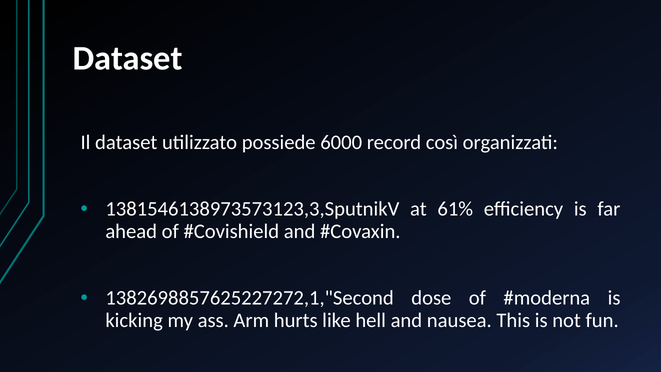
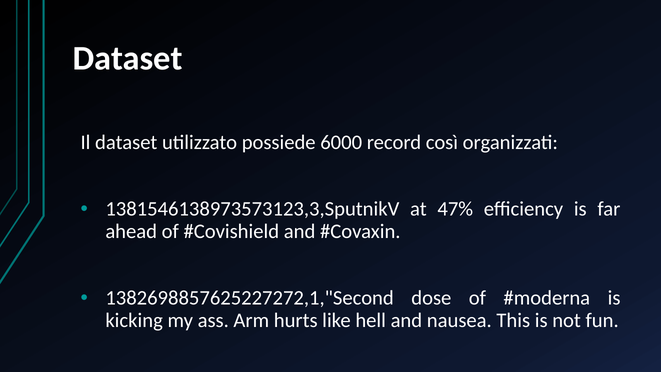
61%: 61% -> 47%
